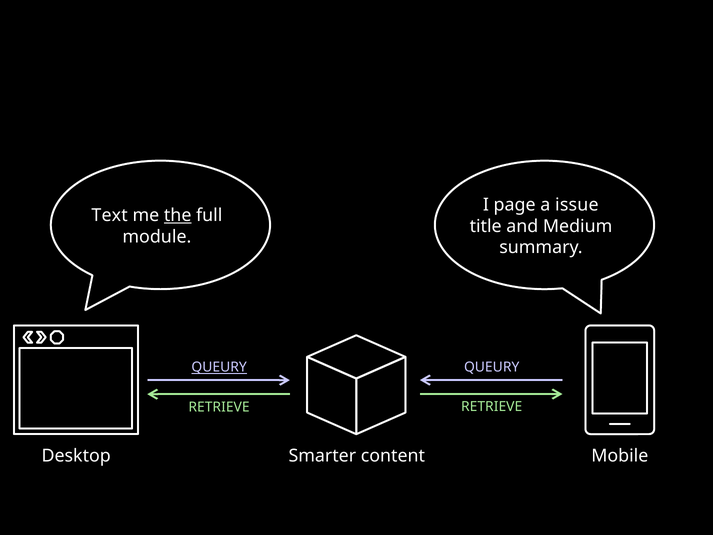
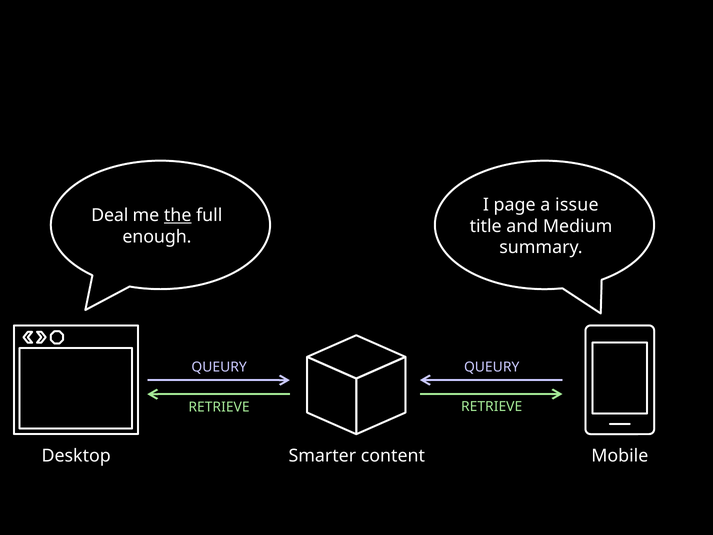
Text: Text -> Deal
module: module -> enough
QUEURY at (219, 367) underline: present -> none
